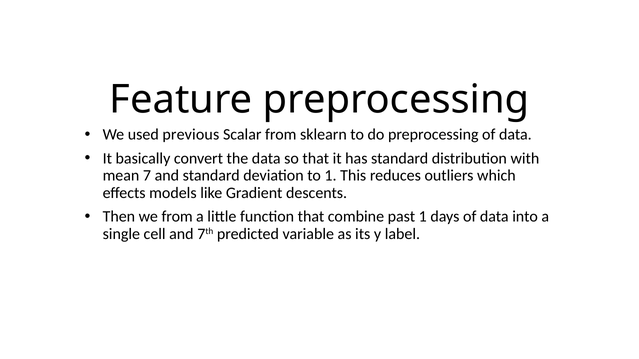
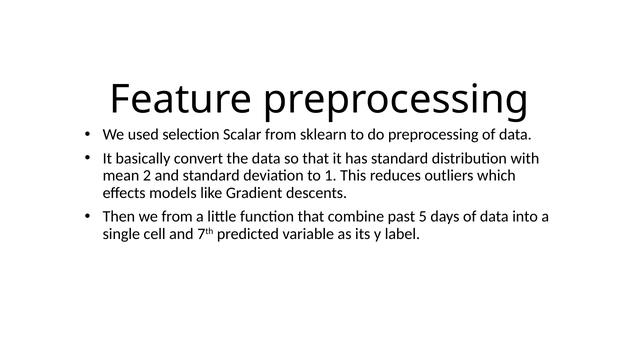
previous: previous -> selection
7: 7 -> 2
past 1: 1 -> 5
